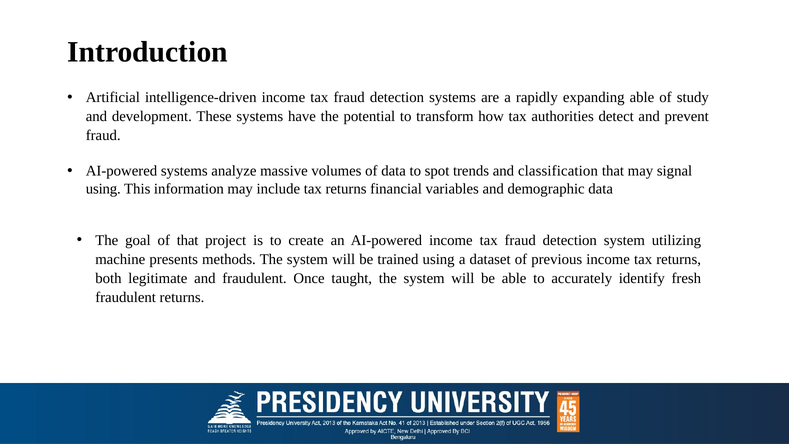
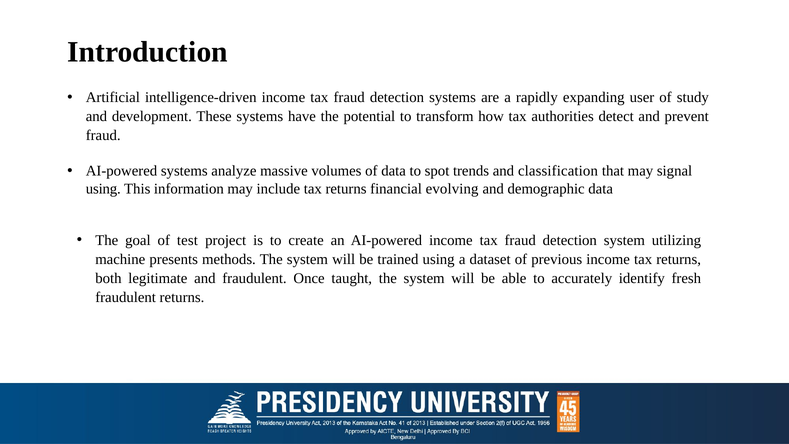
expanding able: able -> user
variables: variables -> evolving
of that: that -> test
